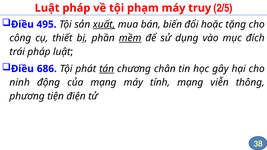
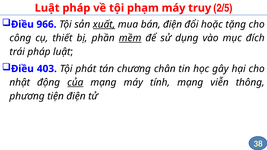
495: 495 -> 966
bán biến: biến -> điện
686: 686 -> 403
tán underline: present -> none
ninh: ninh -> nhật
của underline: none -> present
